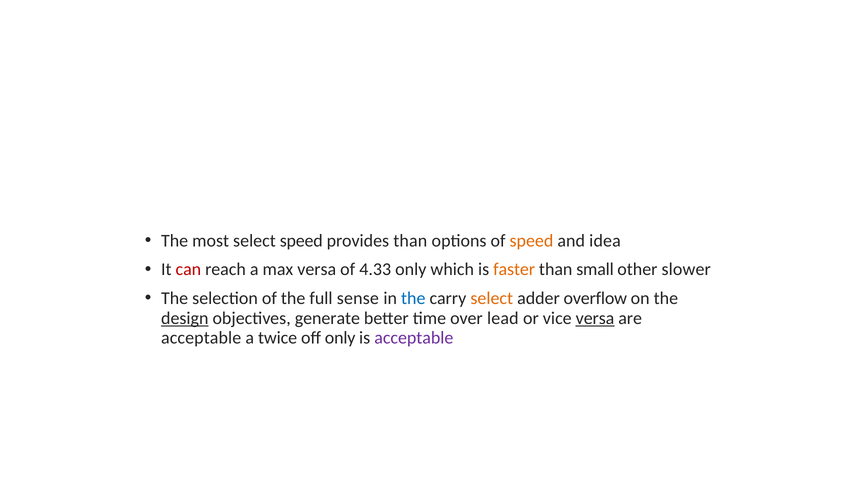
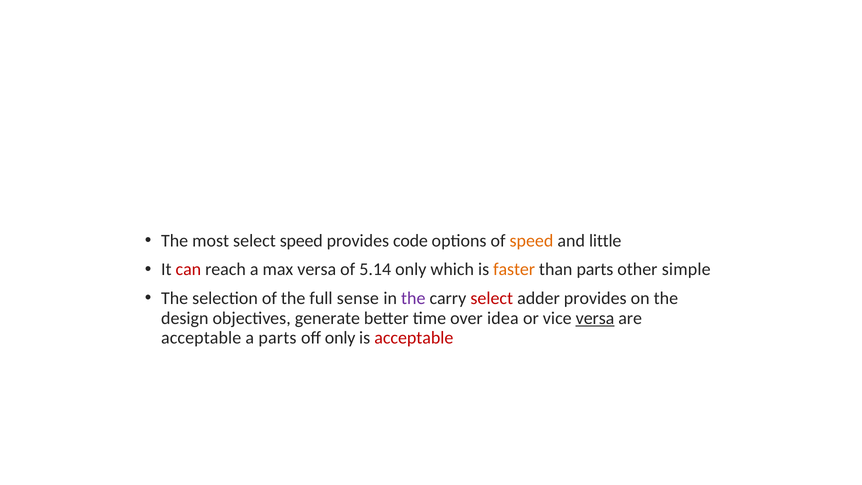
provides than: than -> code
idea: idea -> little
4.33: 4.33 -> 5.14
than small: small -> parts
slower: slower -> simple
the at (413, 298) colour: blue -> purple
select at (492, 298) colour: orange -> red
adder overflow: overflow -> provides
design underline: present -> none
lead: lead -> idea
a twice: twice -> parts
acceptable at (414, 338) colour: purple -> red
